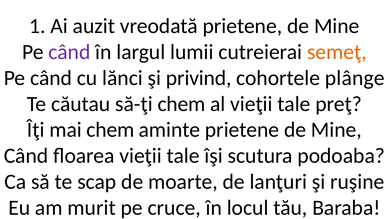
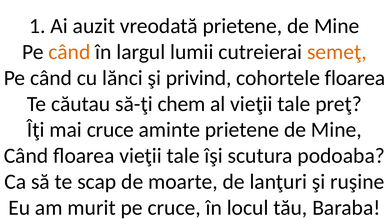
când at (69, 52) colour: purple -> orange
cohortele plânge: plânge -> floarea
mai chem: chem -> cruce
